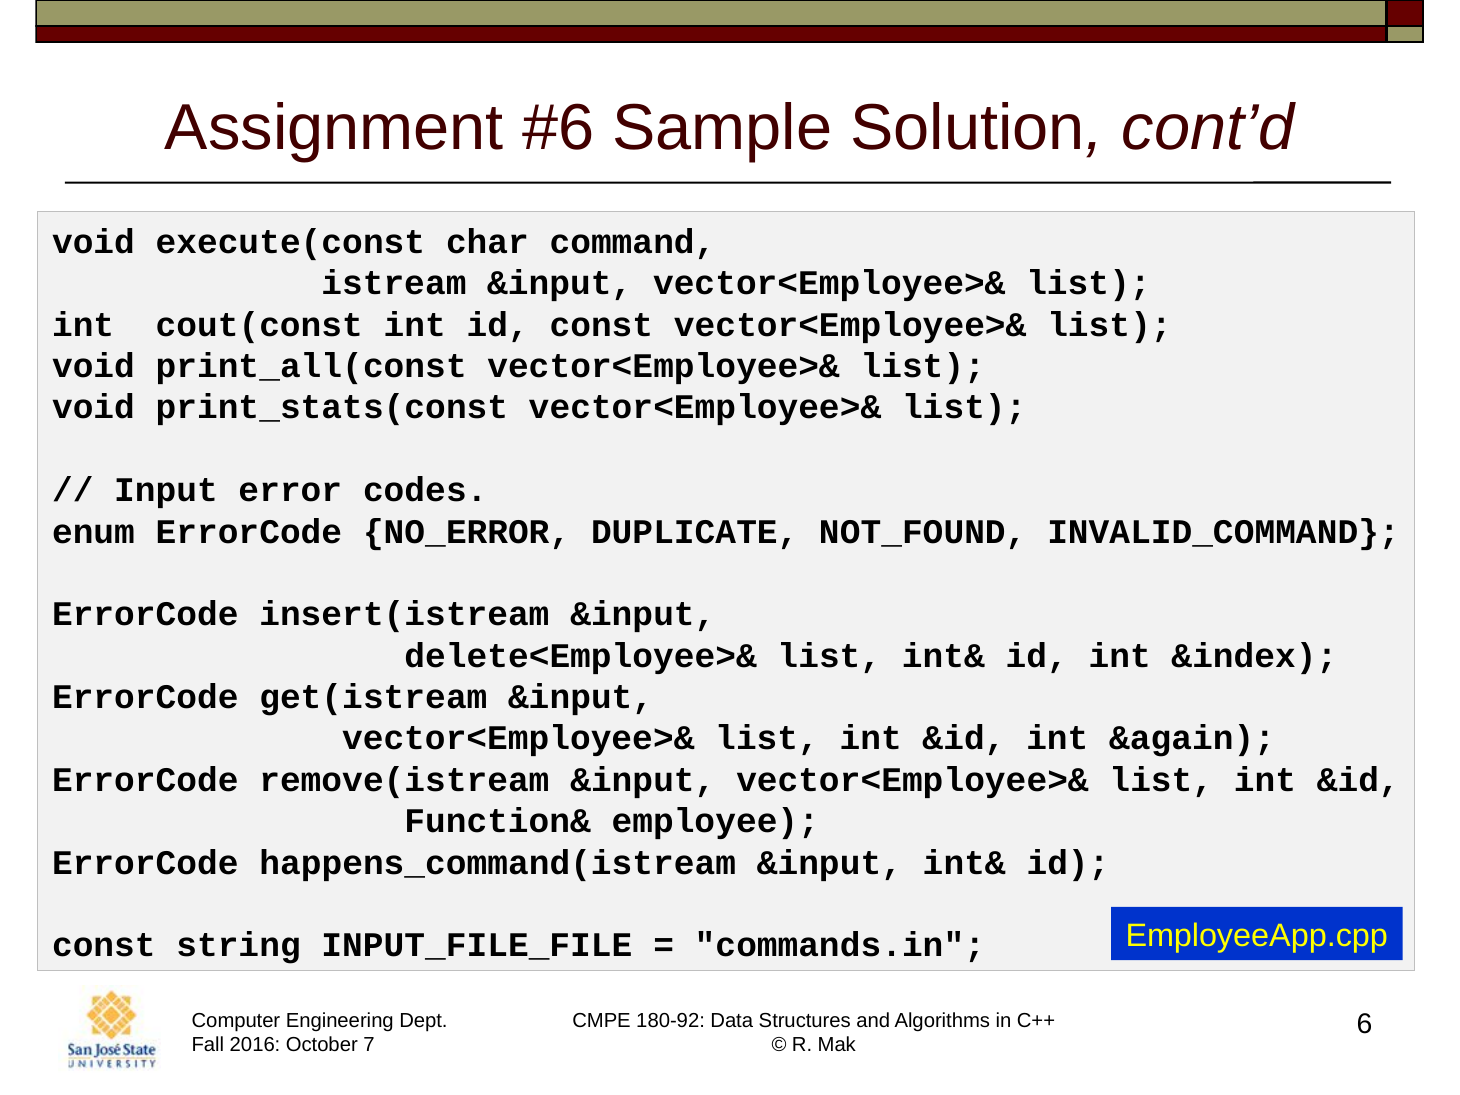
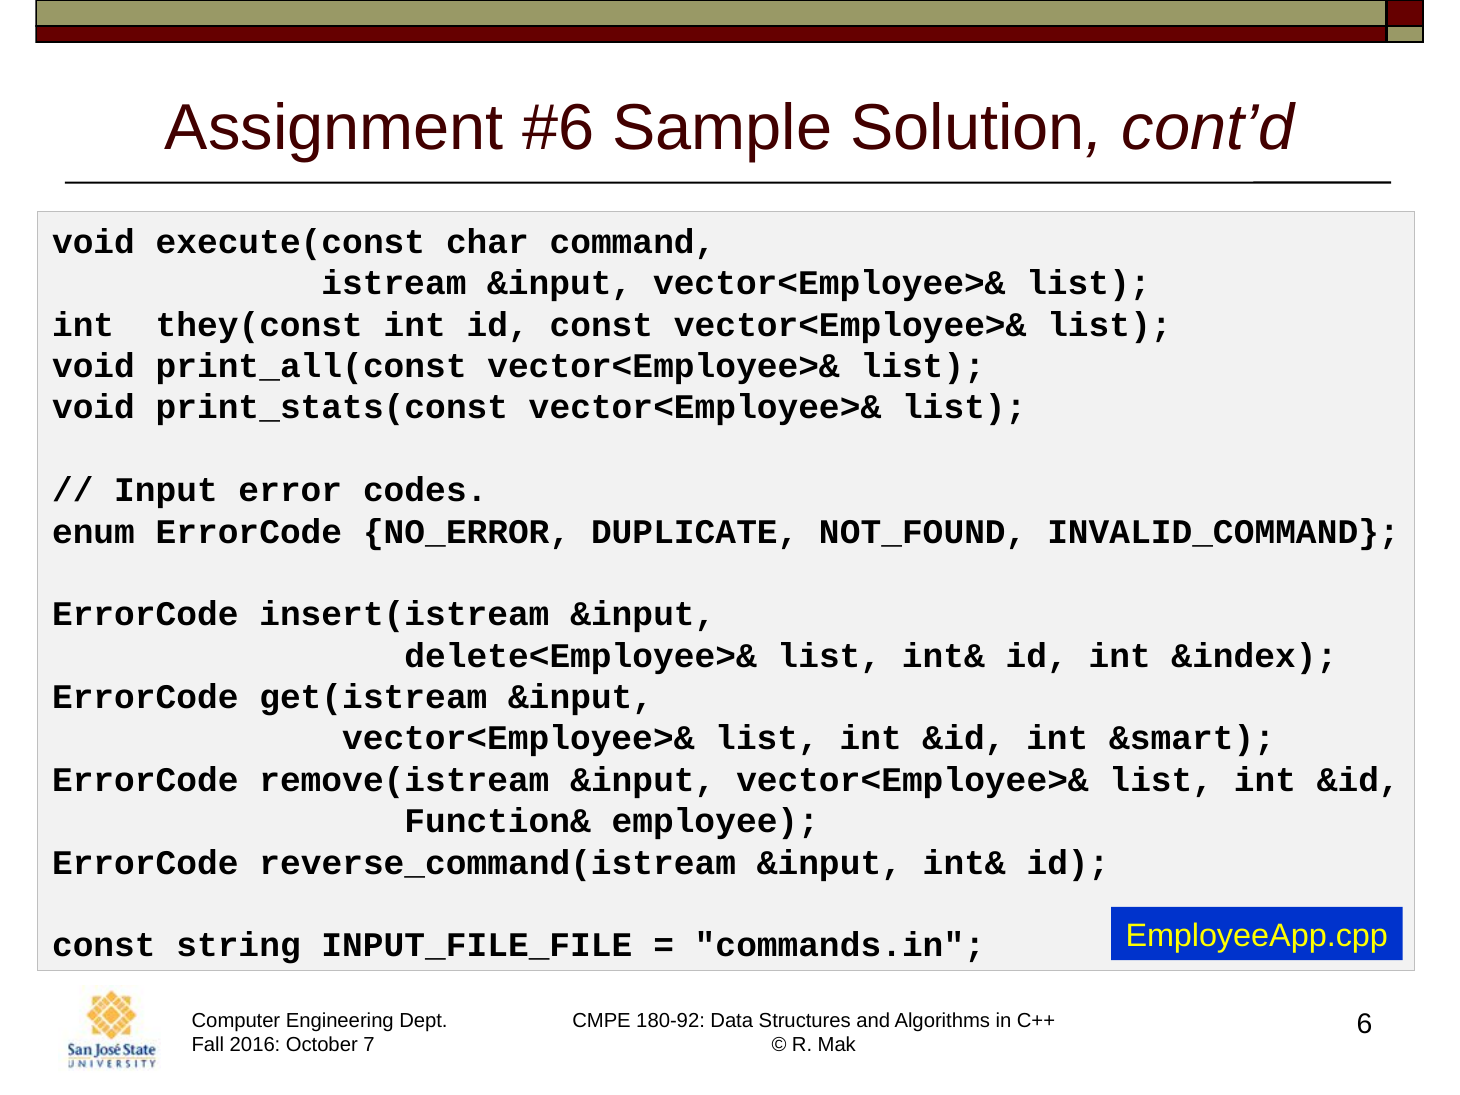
cout(const: cout(const -> they(const
&again: &again -> &smart
happens_command(istream: happens_command(istream -> reverse_command(istream
